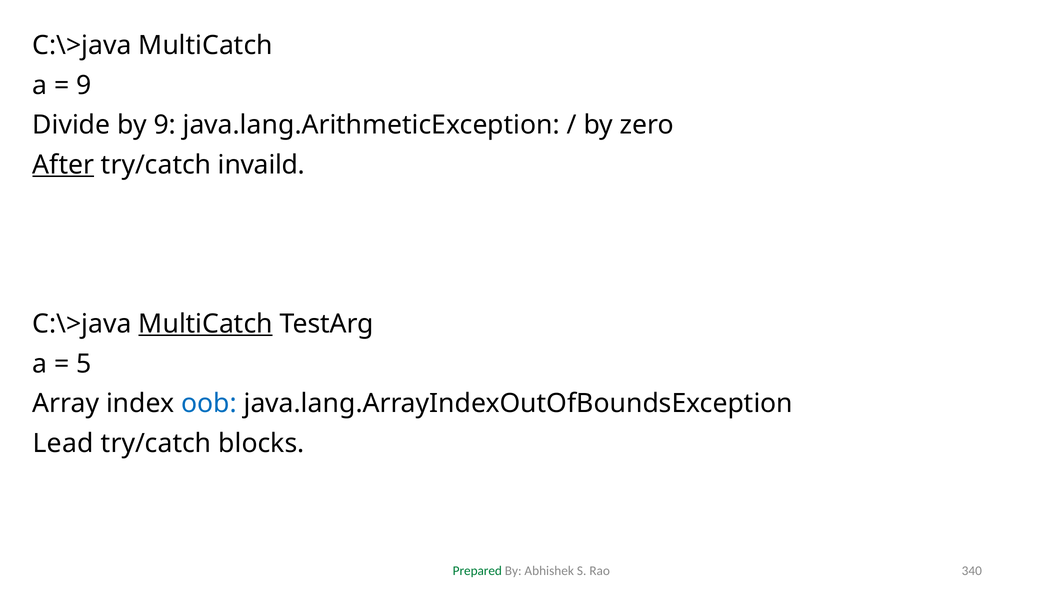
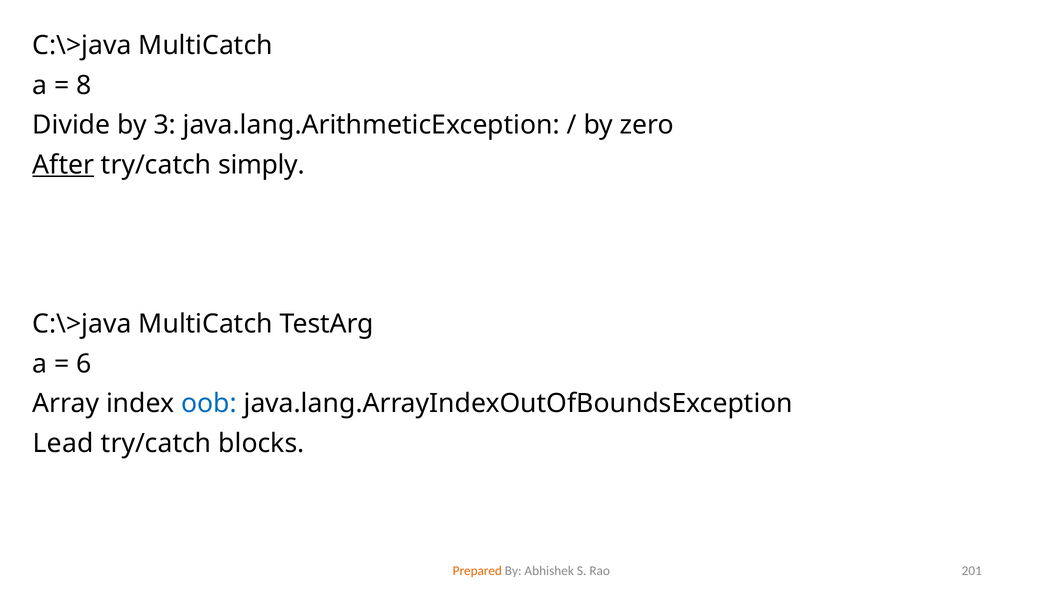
9 at (84, 85): 9 -> 8
by 9: 9 -> 3
invaild: invaild -> simply
MultiCatch at (206, 324) underline: present -> none
5: 5 -> 6
Prepared colour: green -> orange
340: 340 -> 201
